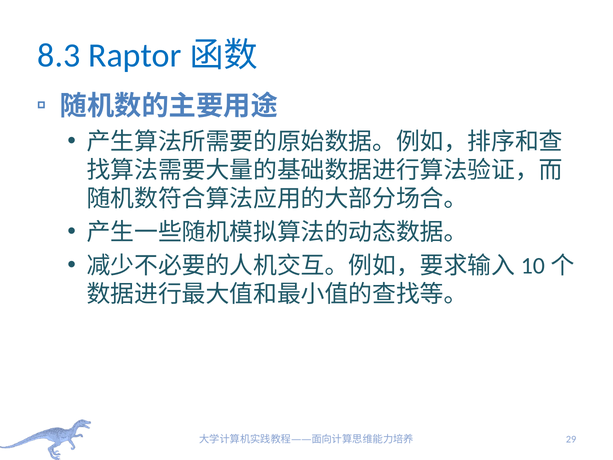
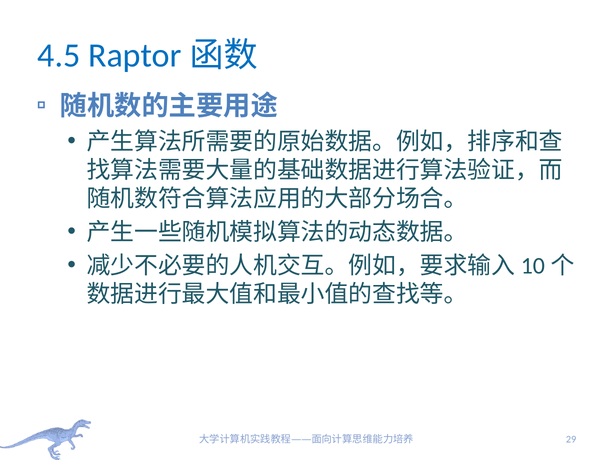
8.3: 8.3 -> 4.5
